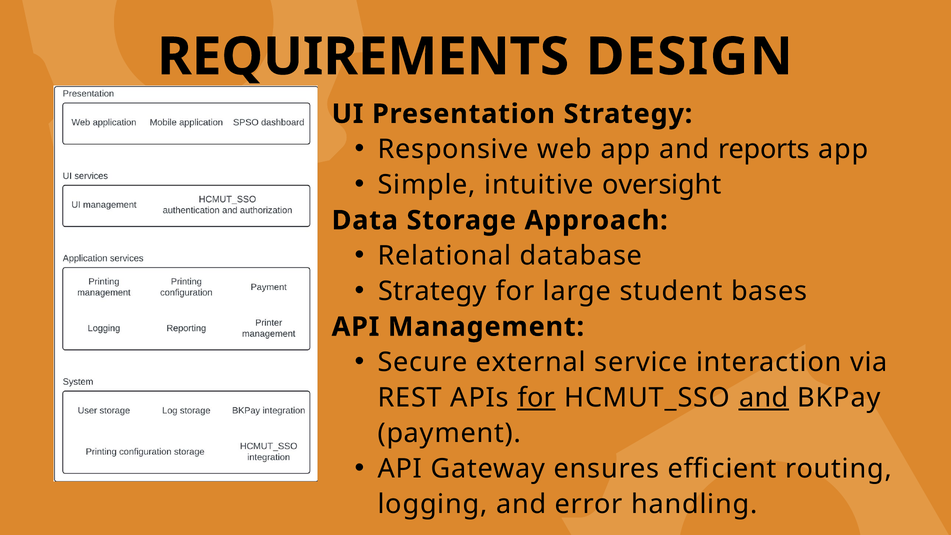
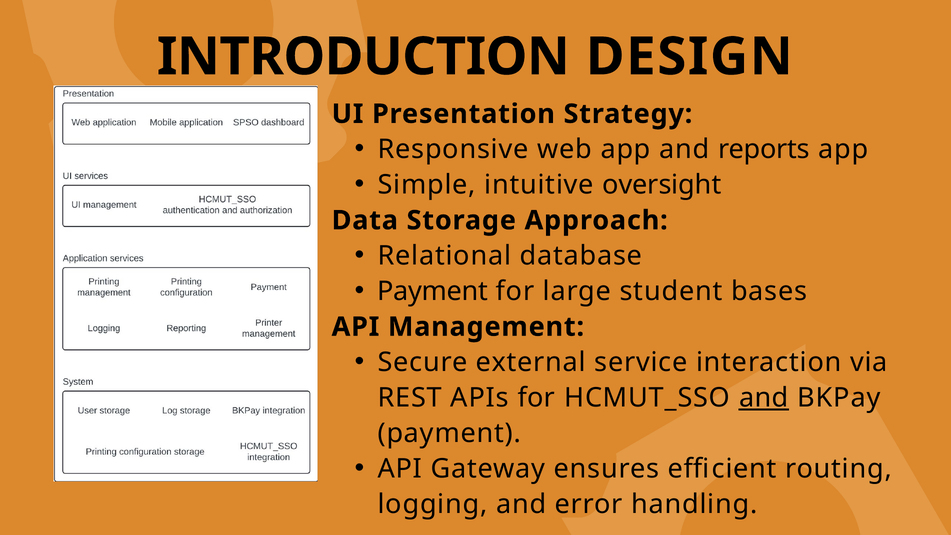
REQUIREMENTS: REQUIREMENTS -> INTRODUCTION
Strategy at (432, 291): Strategy -> Payment
for at (536, 398) underline: present -> none
